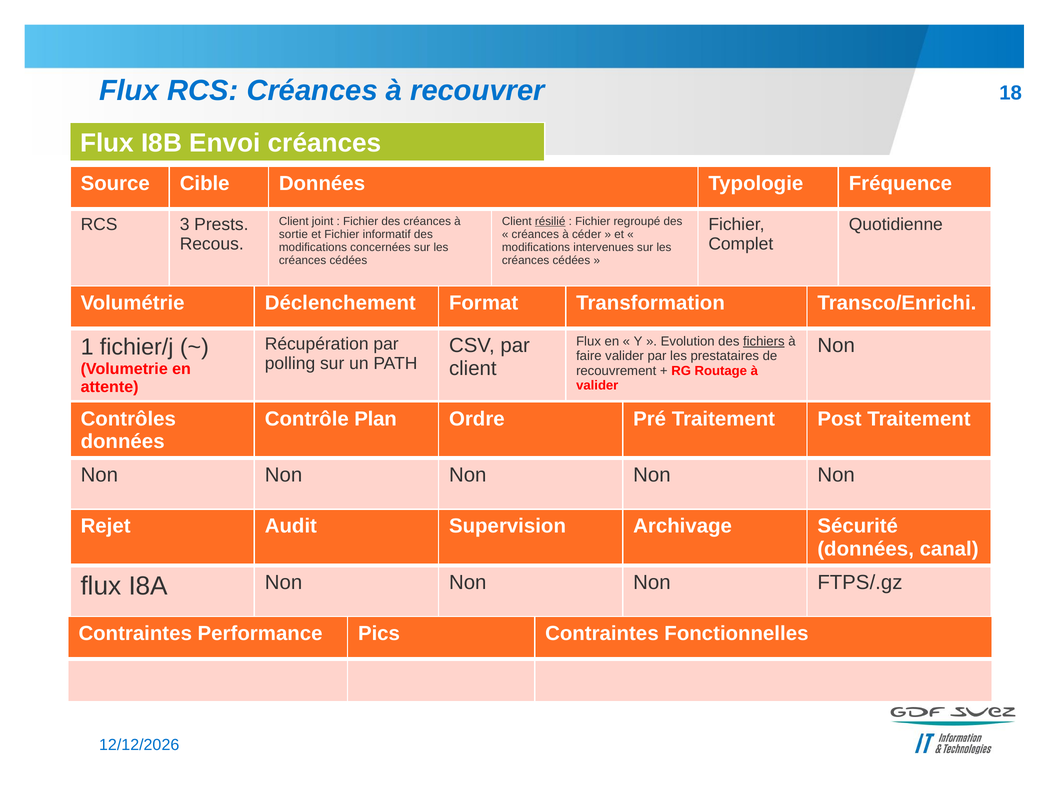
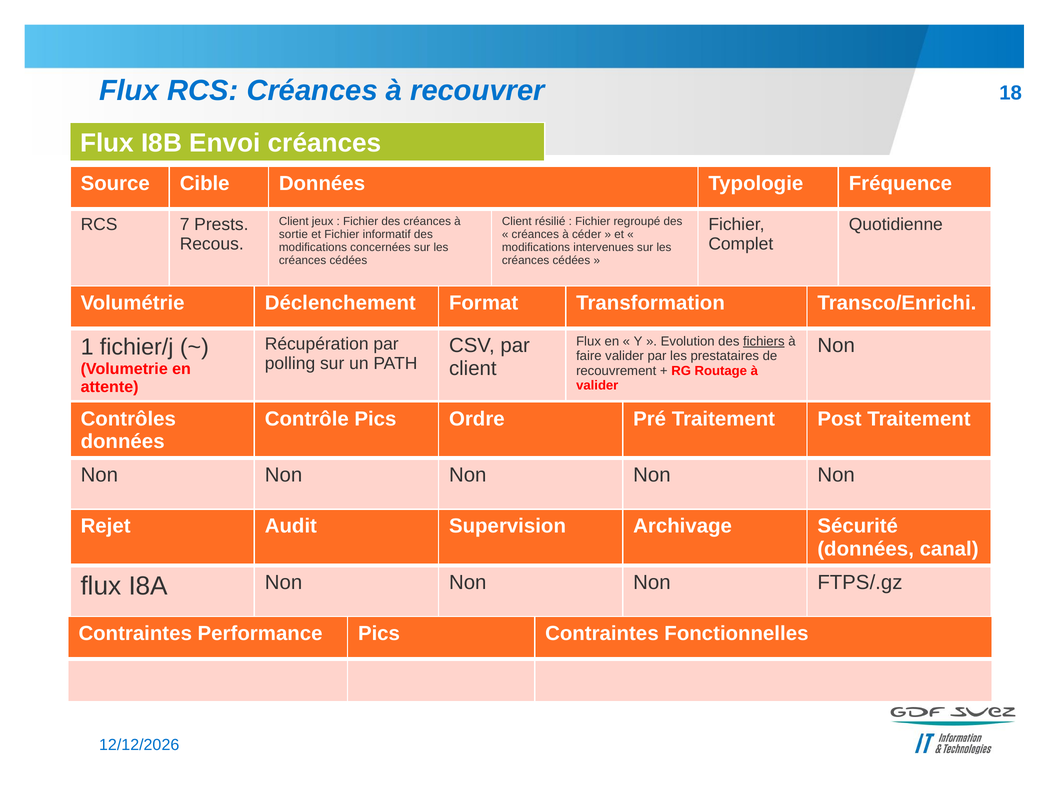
joint: joint -> jeux
résilié underline: present -> none
3: 3 -> 7
Contrôle Plan: Plan -> Pics
